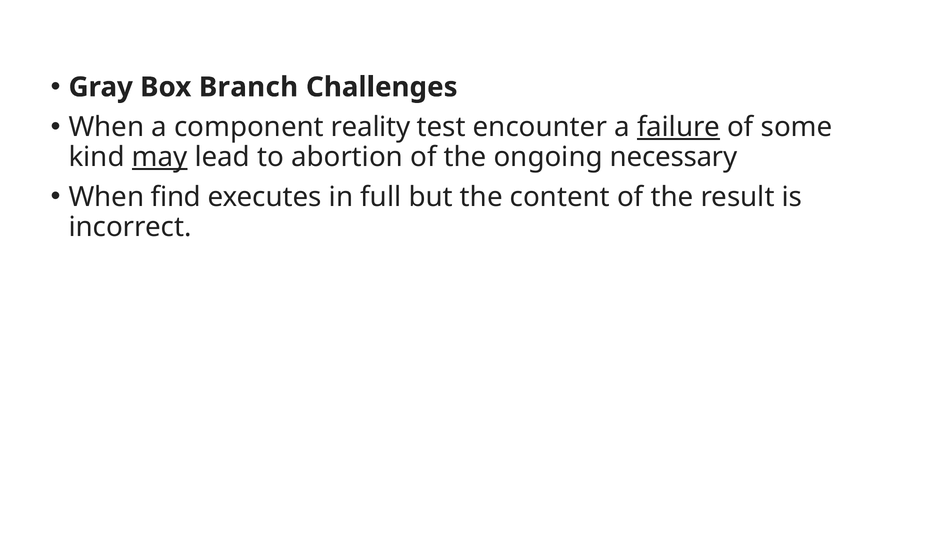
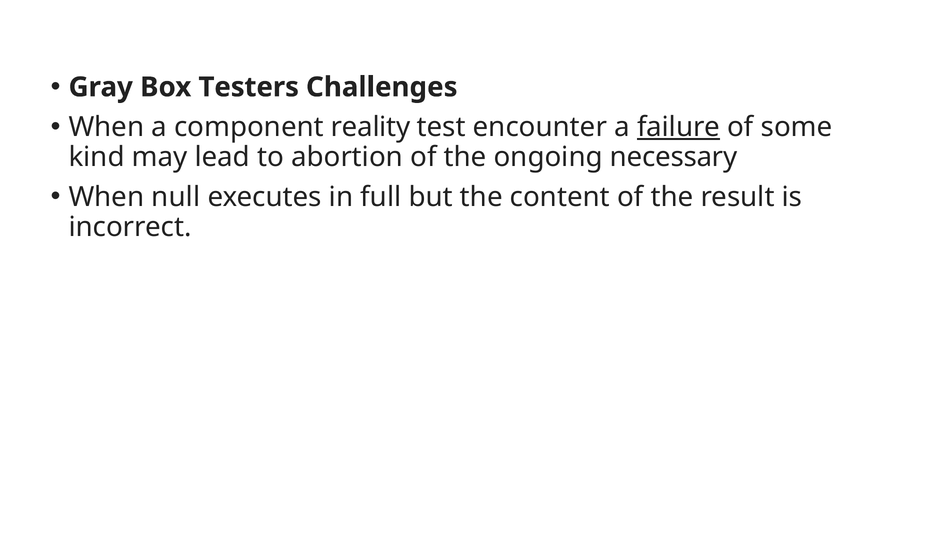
Branch: Branch -> Testers
may underline: present -> none
find: find -> null
